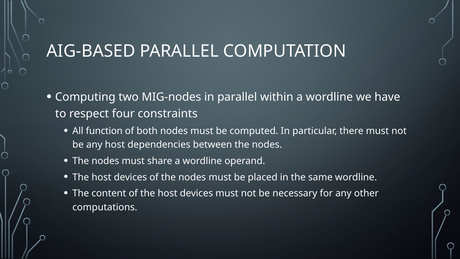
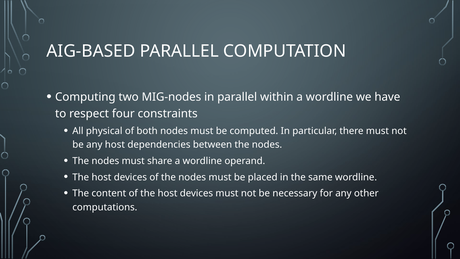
function: function -> physical
